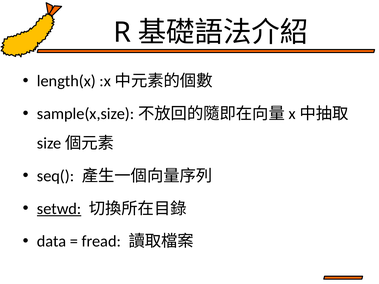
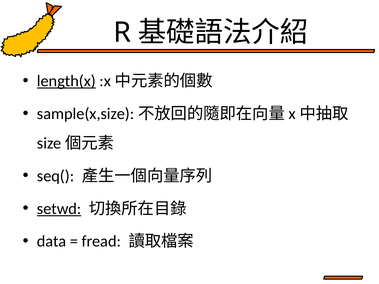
length(x underline: none -> present
